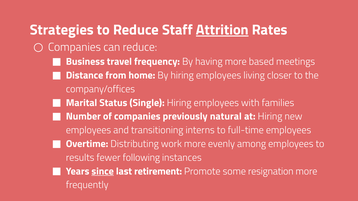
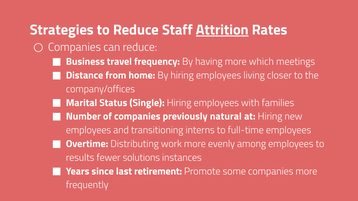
based: based -> which
following: following -> solutions
since underline: present -> none
some resignation: resignation -> companies
